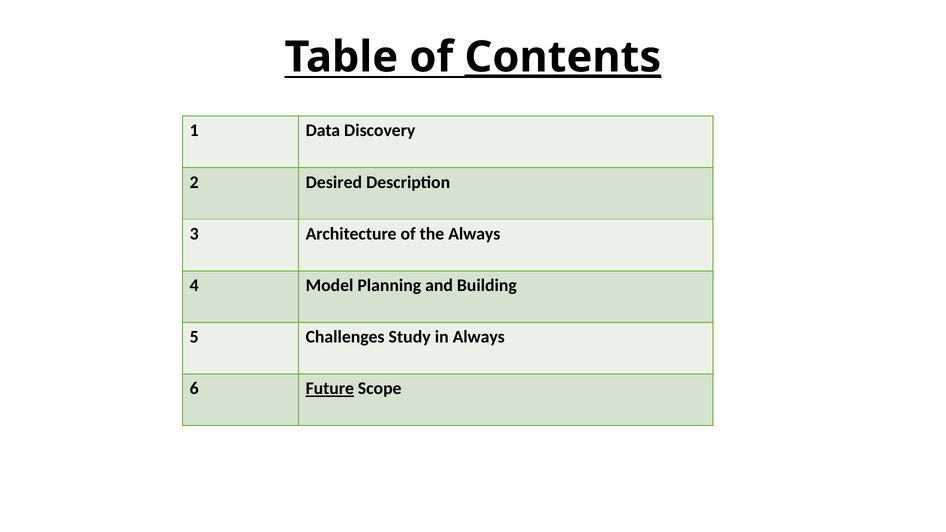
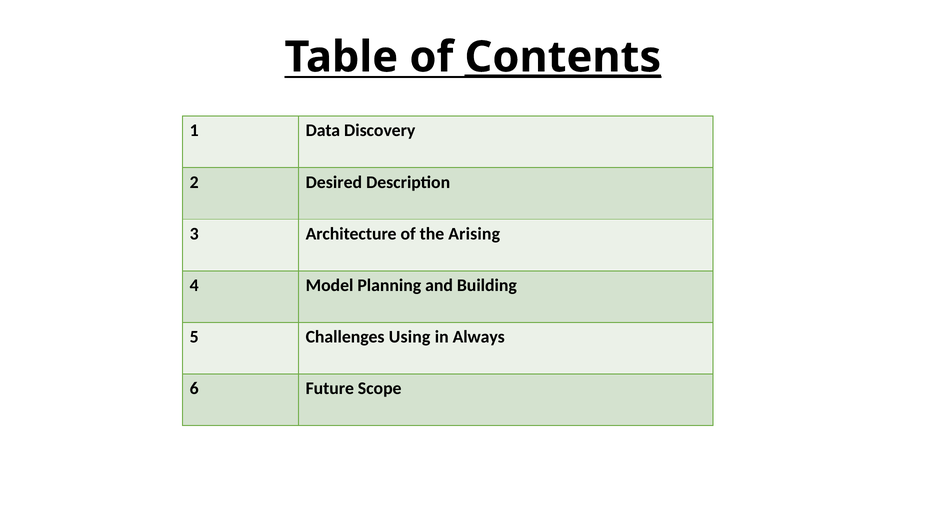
the Always: Always -> Arising
Study: Study -> Using
Future underline: present -> none
